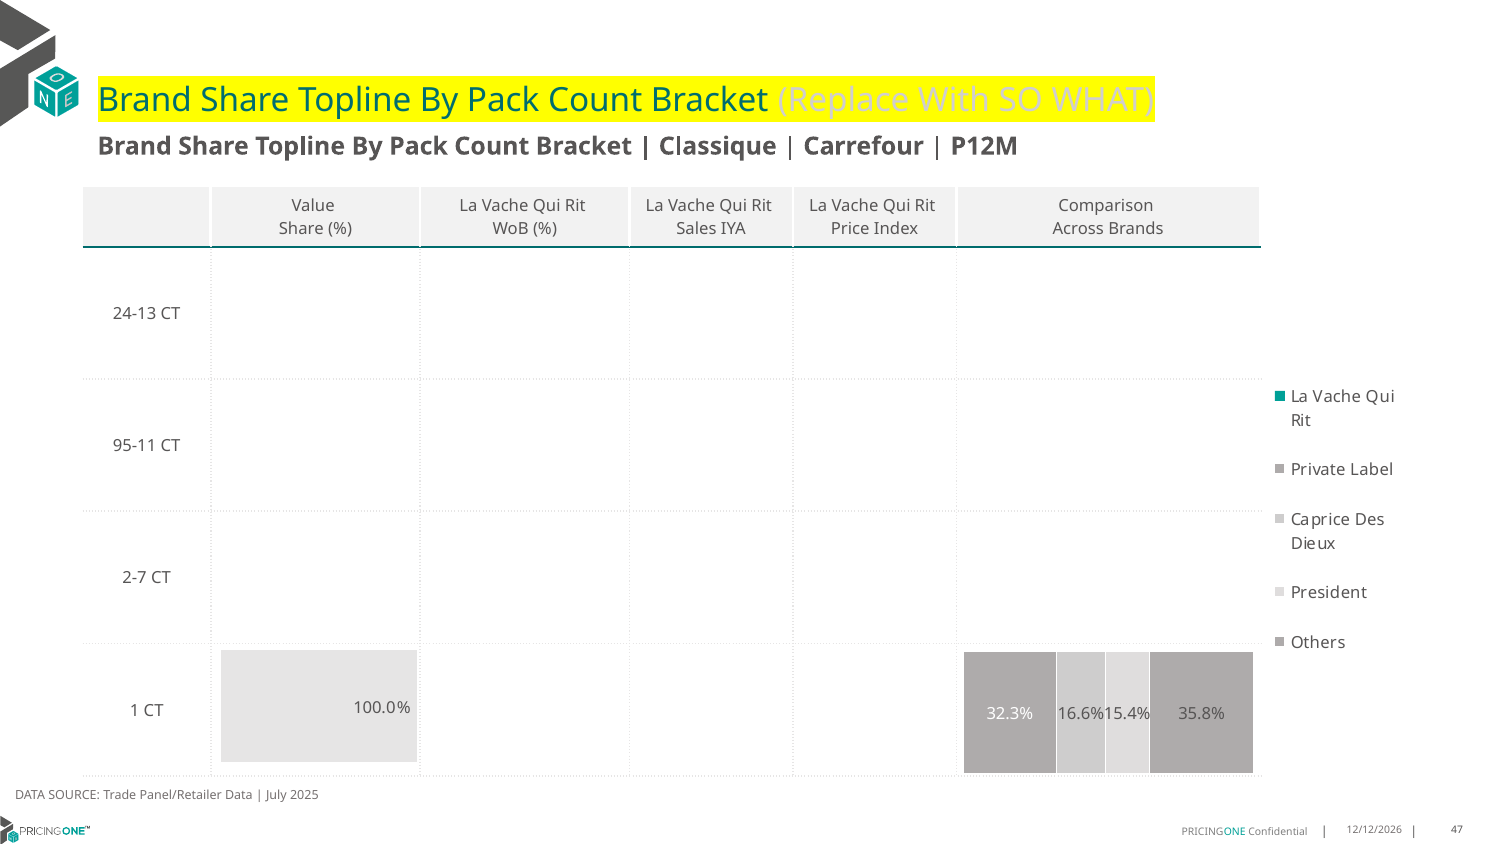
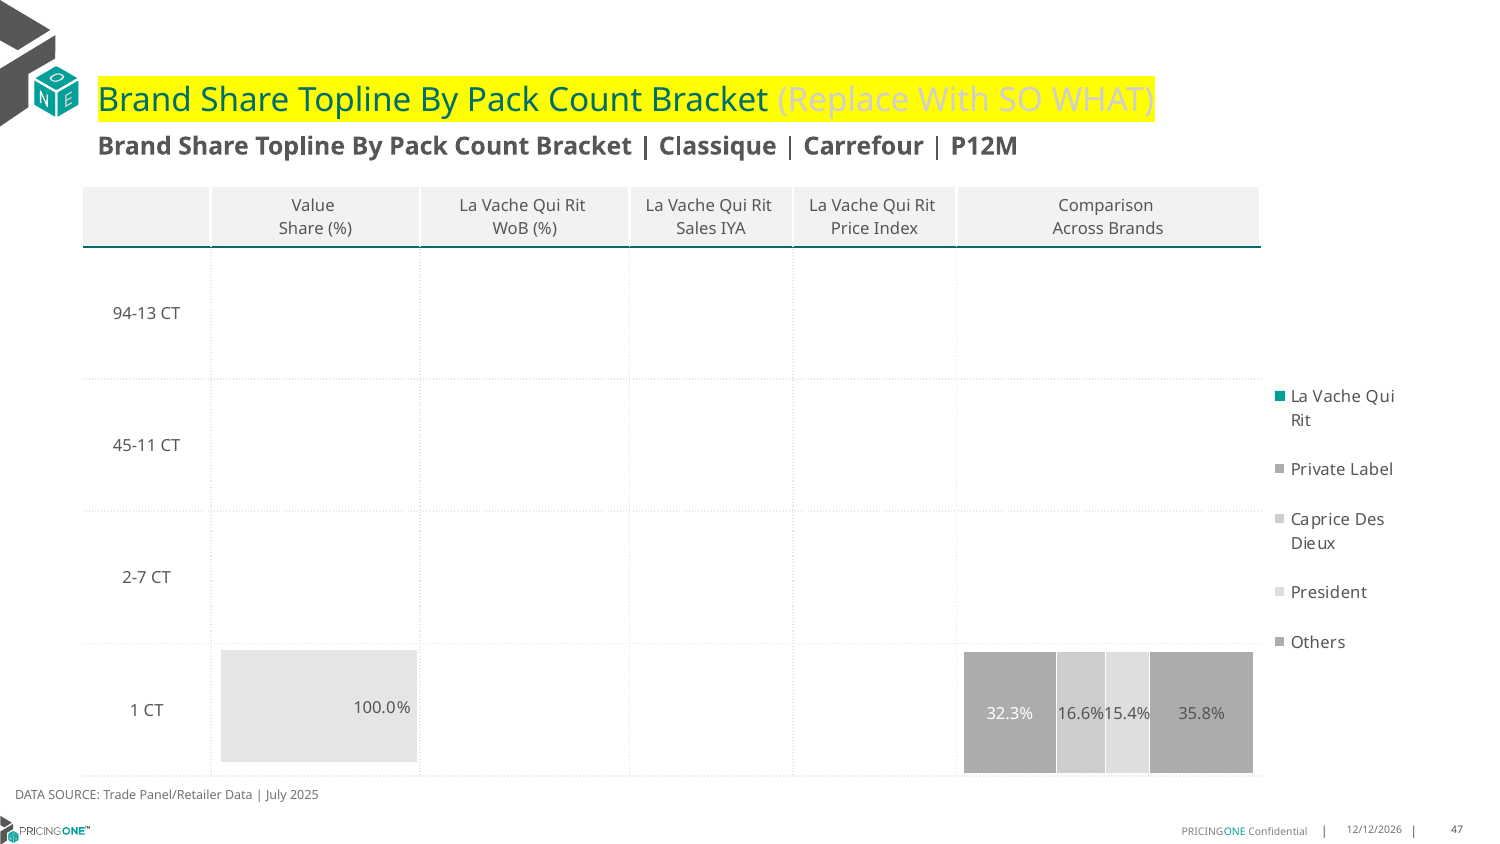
24-13: 24-13 -> 94-13
95-11: 95-11 -> 45-11
